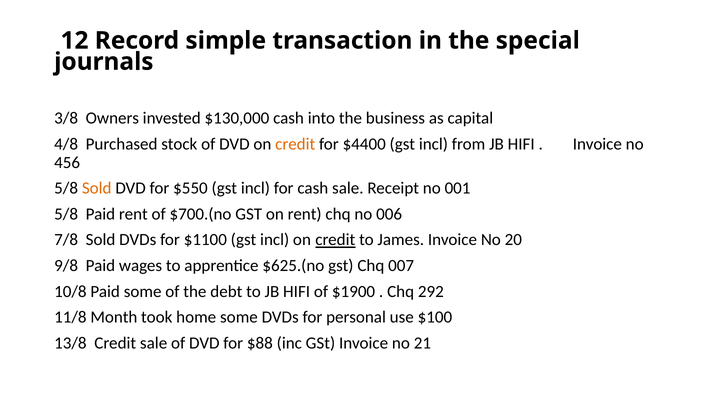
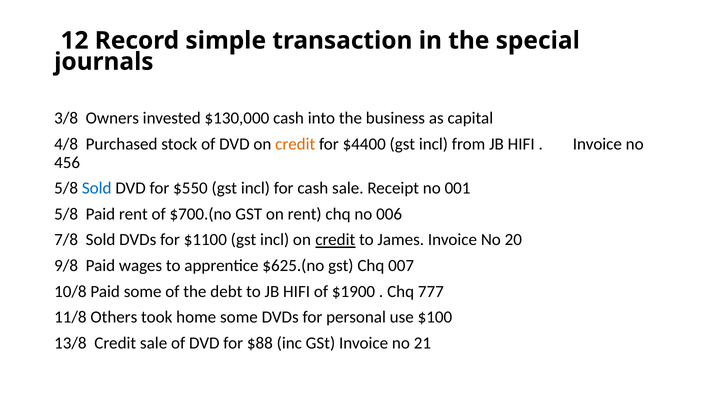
Sold at (97, 188) colour: orange -> blue
292: 292 -> 777
Month: Month -> Others
